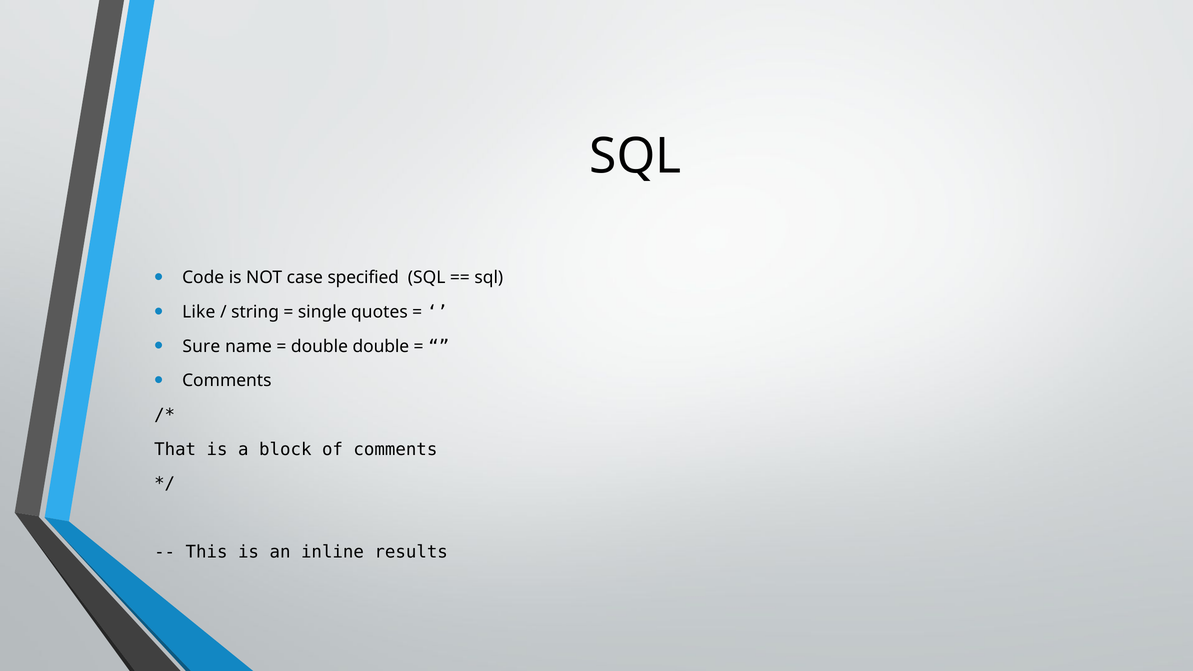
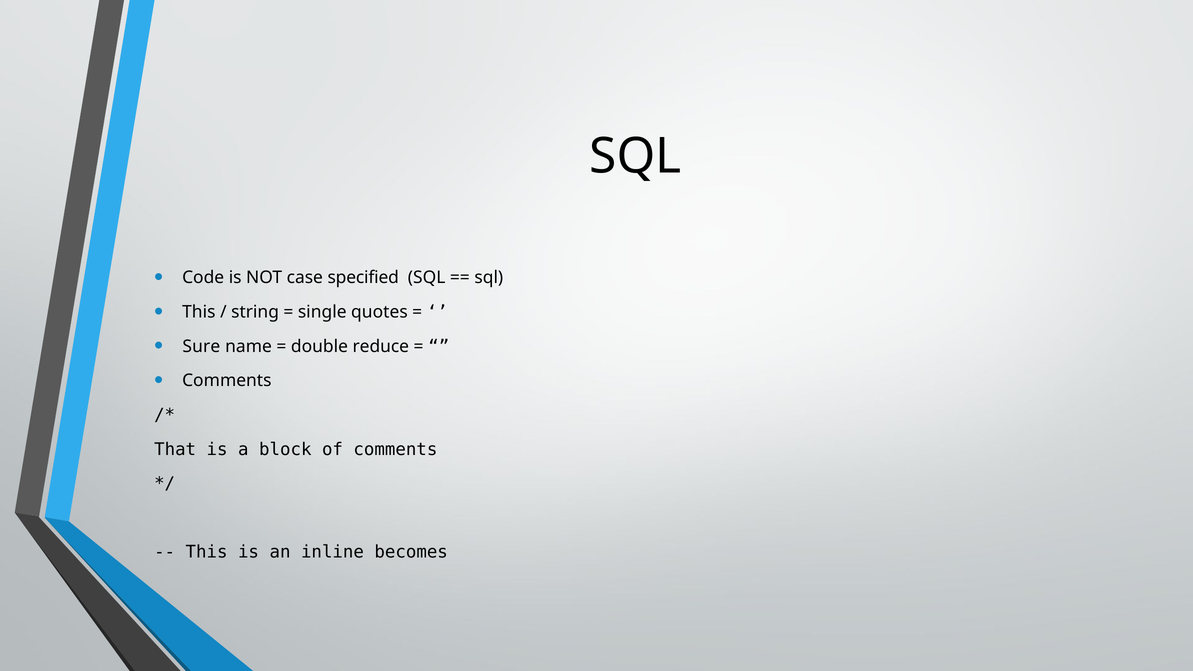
Like at (199, 312): Like -> This
double double: double -> reduce
results: results -> becomes
